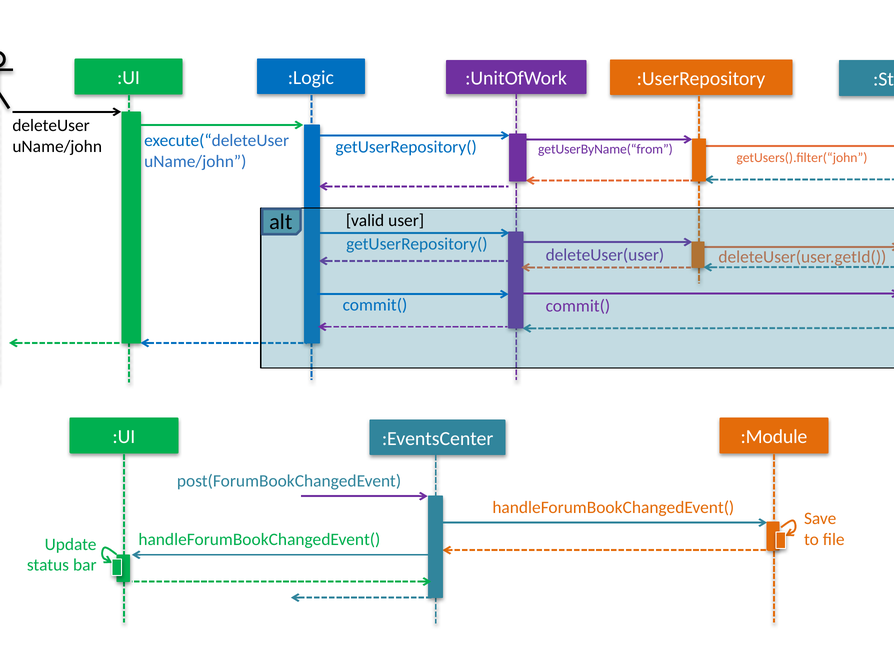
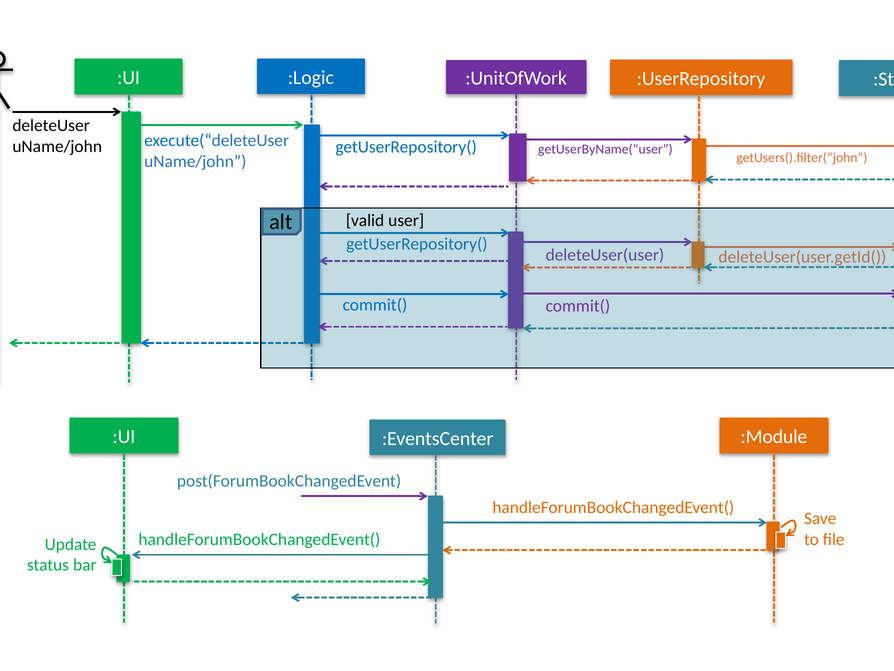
getUserByName(“from: getUserByName(“from -> getUserByName(“user
